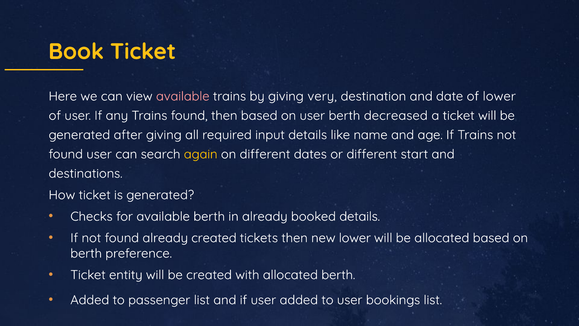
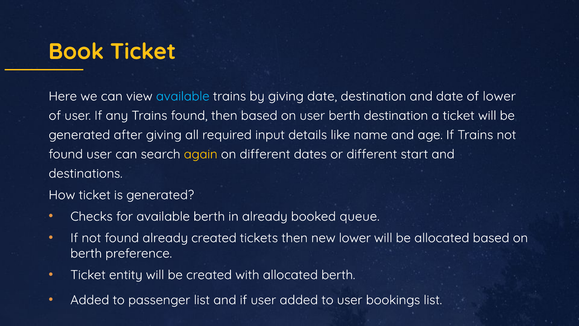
available at (183, 96) colour: pink -> light blue
giving very: very -> date
berth decreased: decreased -> destination
booked details: details -> queue
